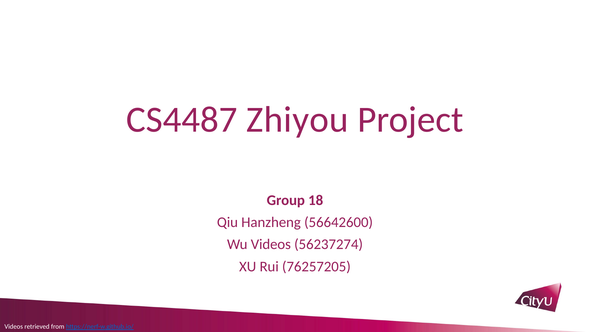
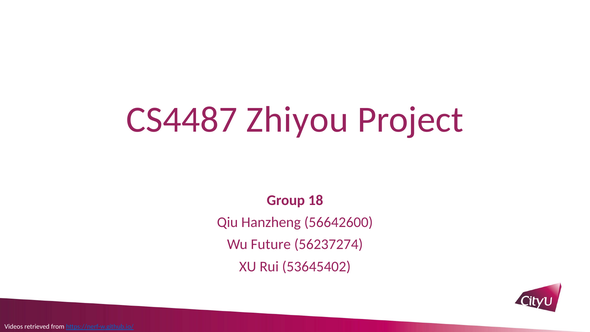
Wu Videos: Videos -> Future
76257205: 76257205 -> 53645402
